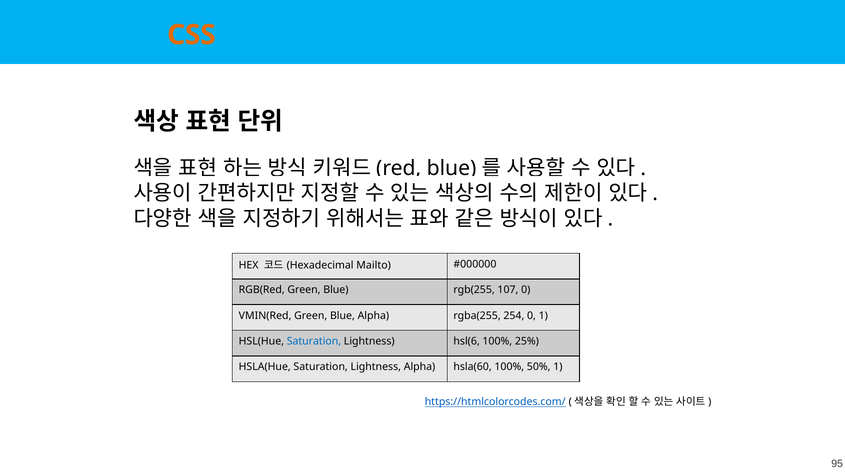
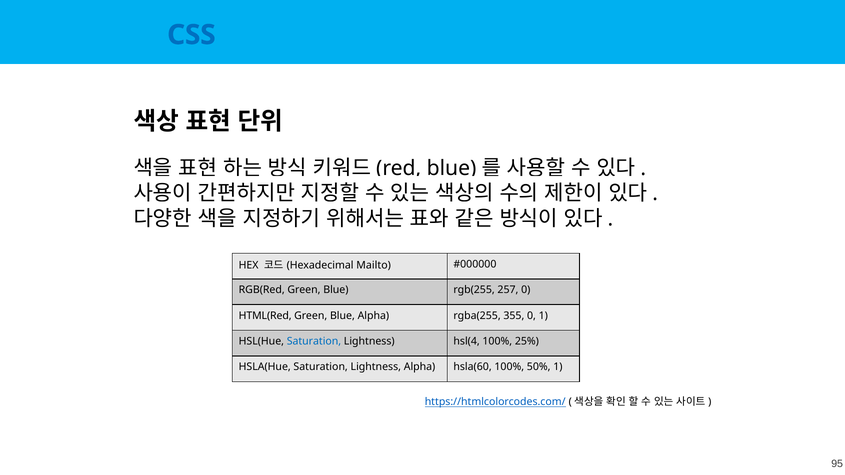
CSS colour: orange -> blue
107: 107 -> 257
VMIN(Red: VMIN(Red -> HTML(Red
254: 254 -> 355
hsl(6: hsl(6 -> hsl(4
